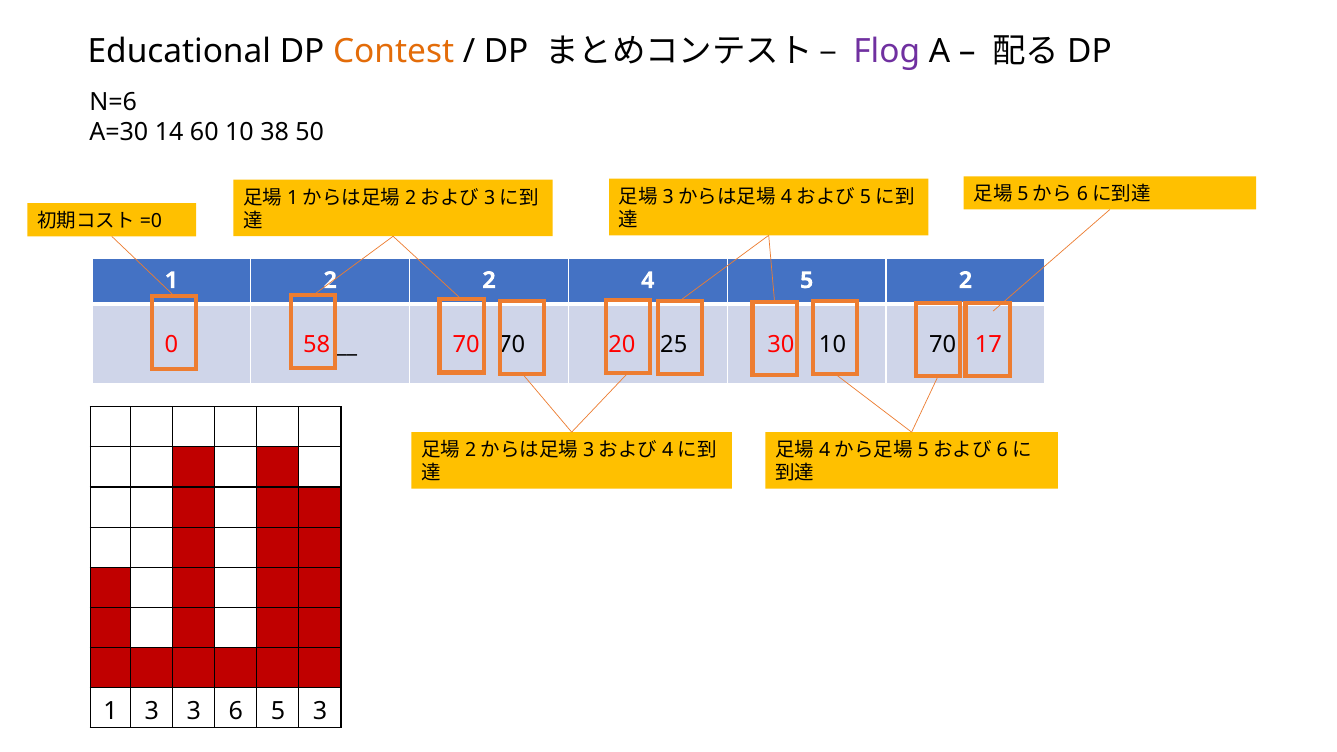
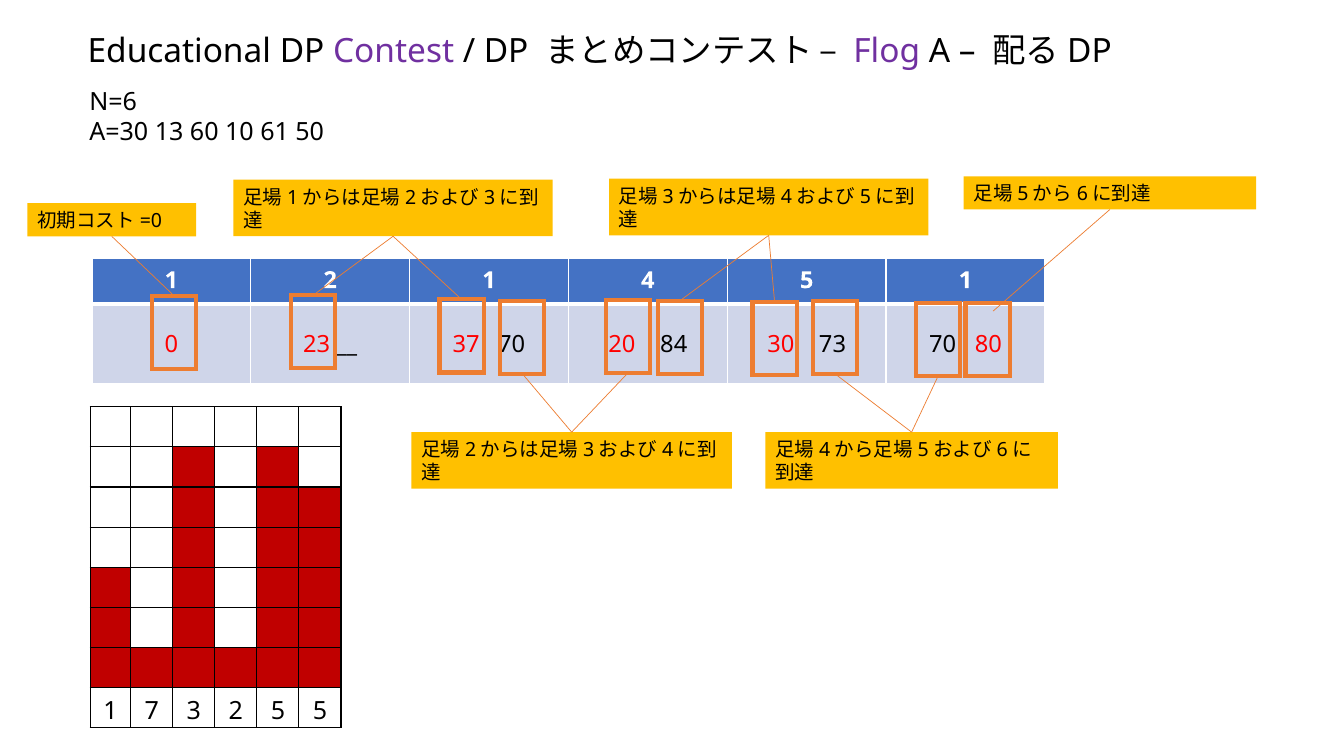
Contest colour: orange -> purple
14: 14 -> 13
38: 38 -> 61
2 at (489, 280): 2 -> 1
5 2: 2 -> 1
58: 58 -> 23
70 at (466, 345): 70 -> 37
25: 25 -> 84
30 10: 10 -> 73
17: 17 -> 80
1 3: 3 -> 7
3 6: 6 -> 2
5 3: 3 -> 5
